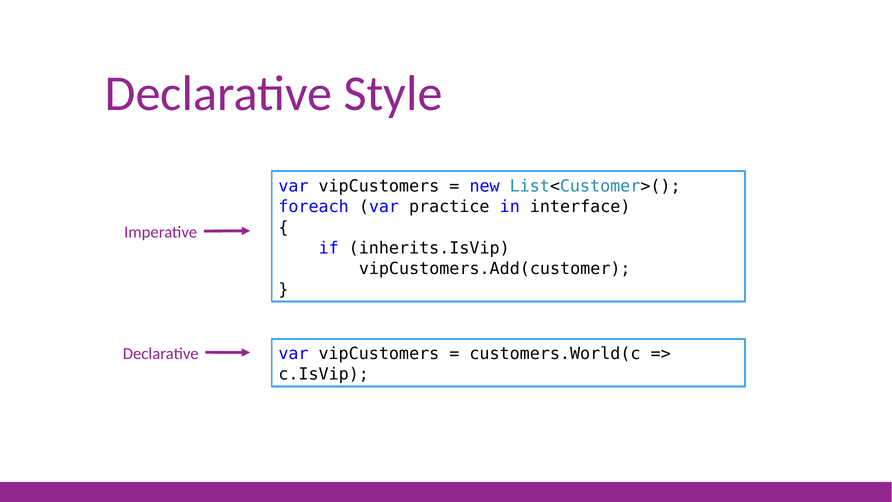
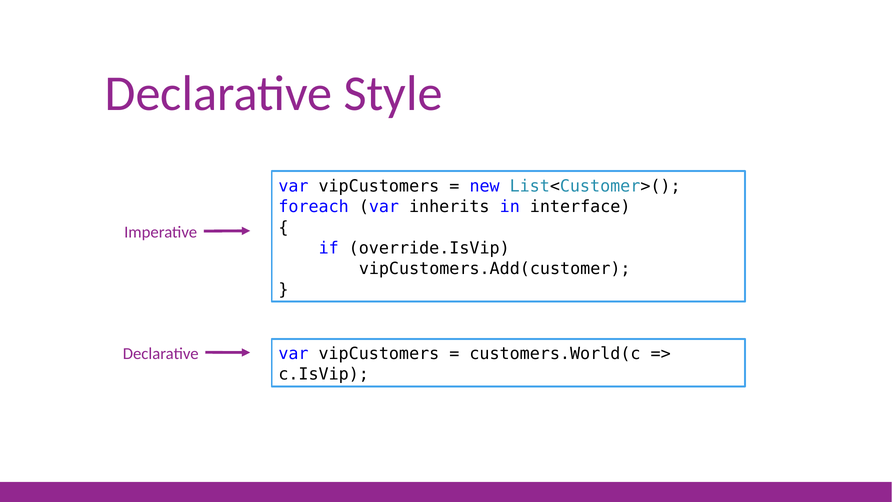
practice: practice -> inherits
inherits.IsVip: inherits.IsVip -> override.IsVip
